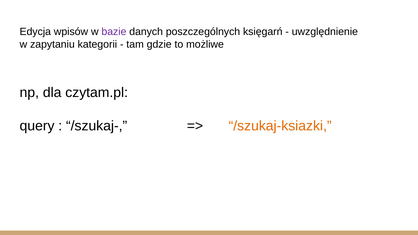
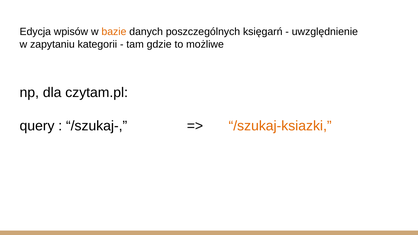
bazie colour: purple -> orange
